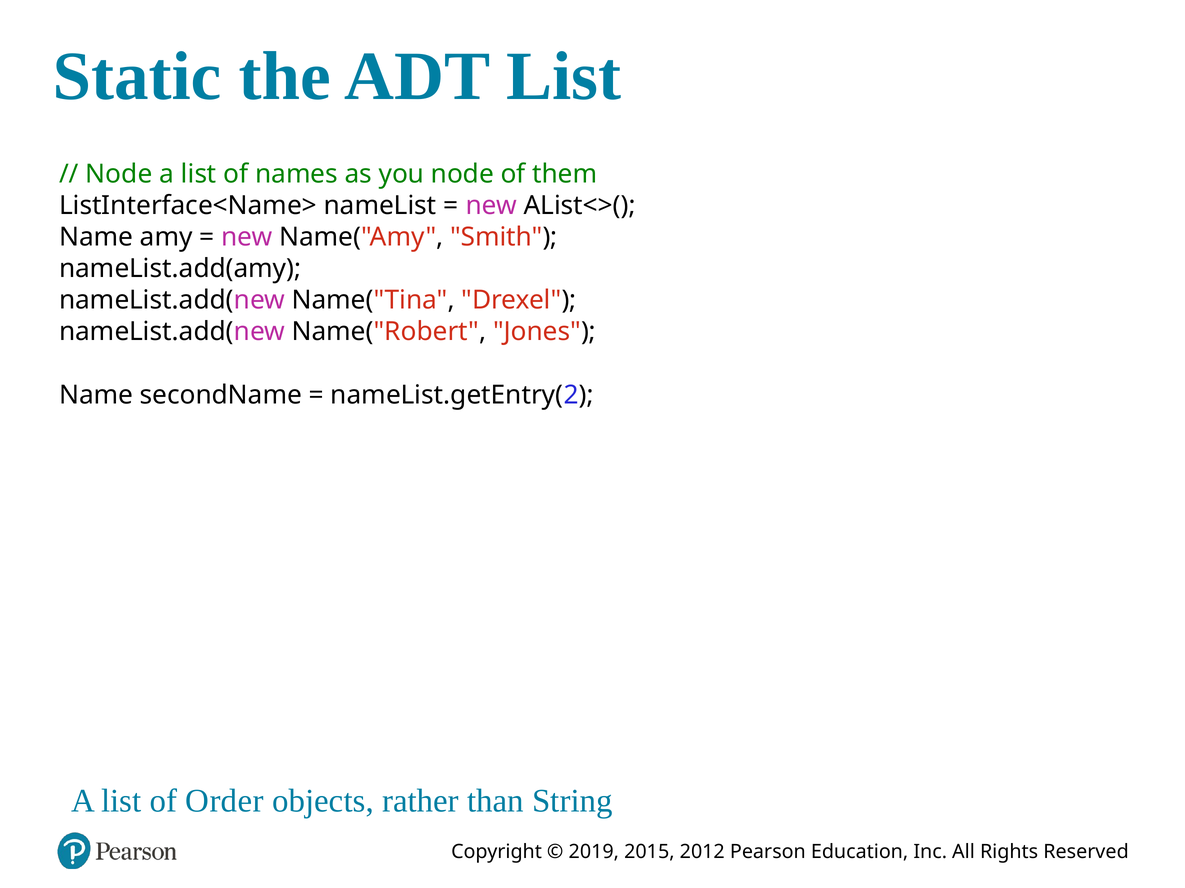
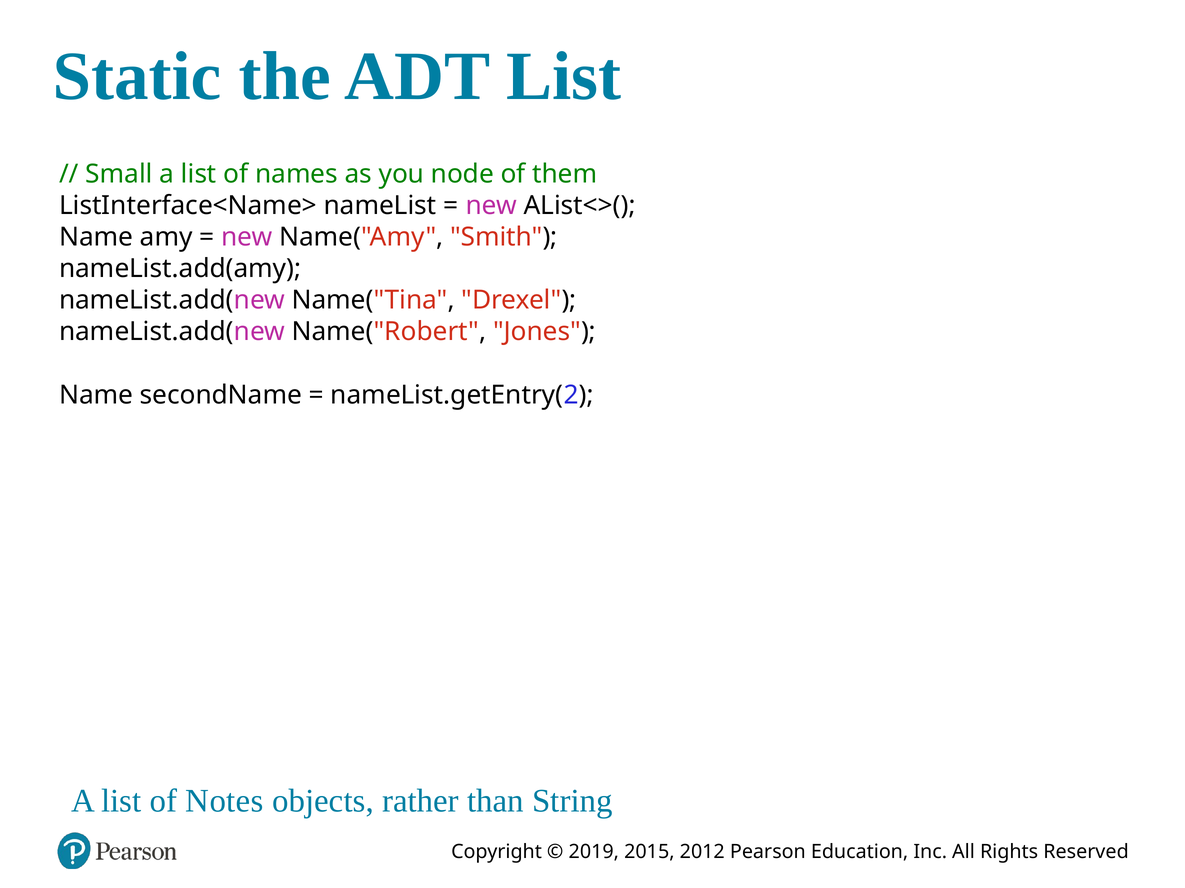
Node at (119, 174): Node -> Small
Order: Order -> Notes
